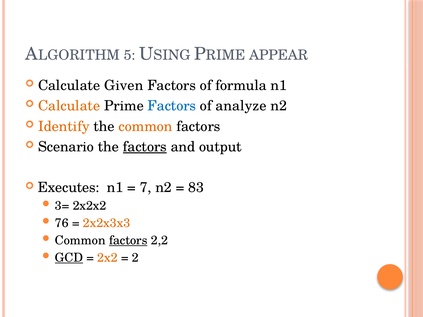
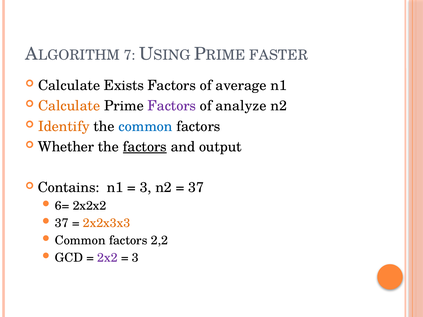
5: 5 -> 7
APPEAR: APPEAR -> FASTER
Given: Given -> Exists
formula: formula -> average
Factors at (172, 106) colour: blue -> purple
common at (146, 126) colour: orange -> blue
Scenario: Scenario -> Whether
Executes: Executes -> Contains
7 at (146, 188): 7 -> 3
83 at (196, 188): 83 -> 37
3=: 3= -> 6=
76 at (62, 223): 76 -> 37
factors at (128, 241) underline: present -> none
GCD underline: present -> none
2x2 colour: orange -> purple
2 at (135, 258): 2 -> 3
